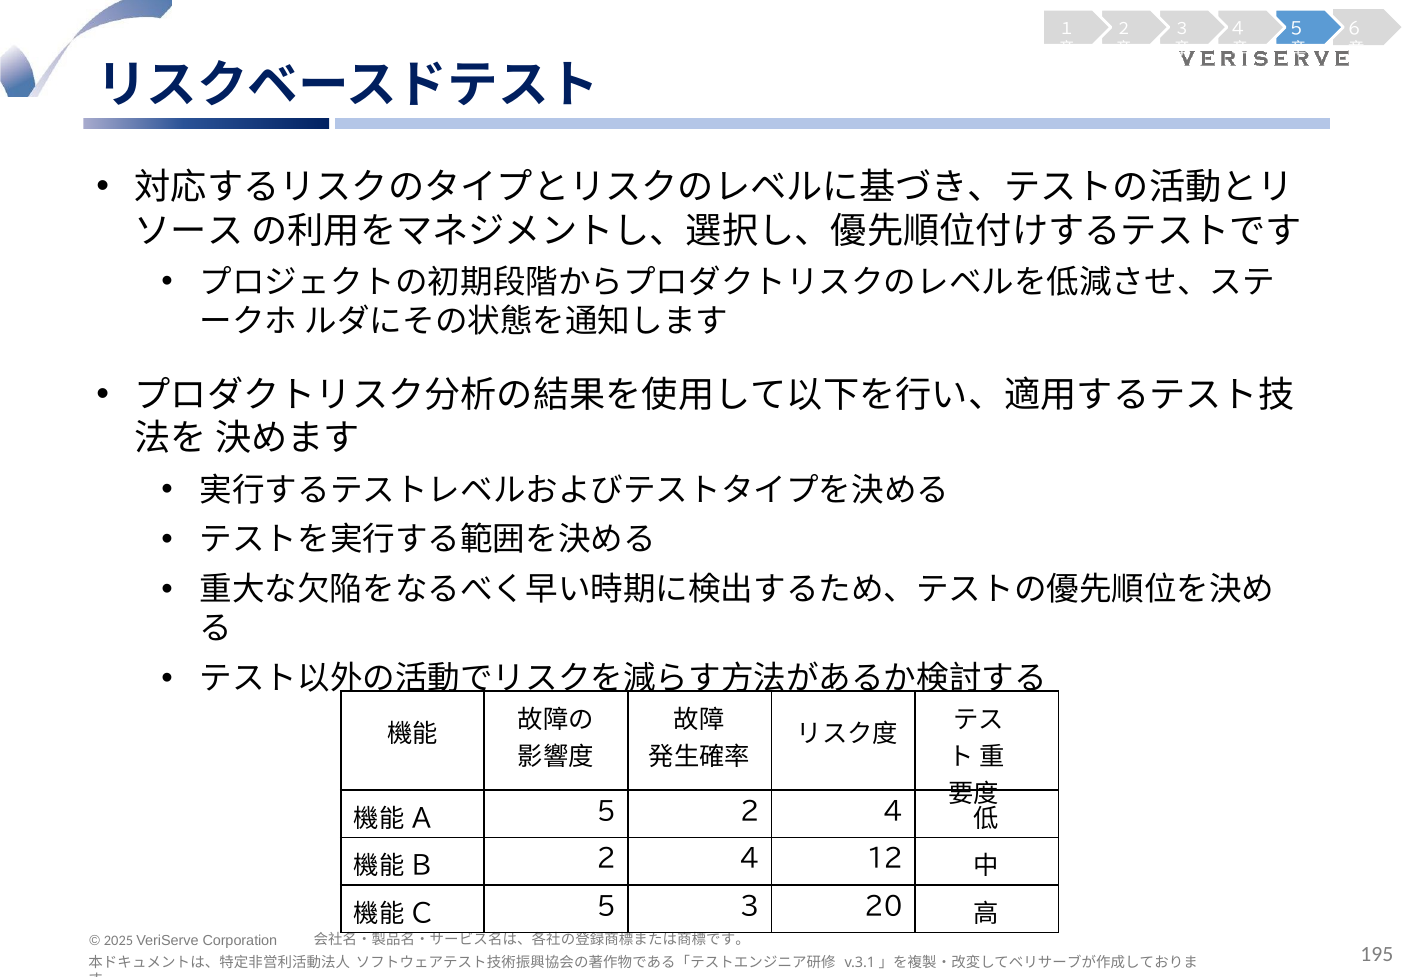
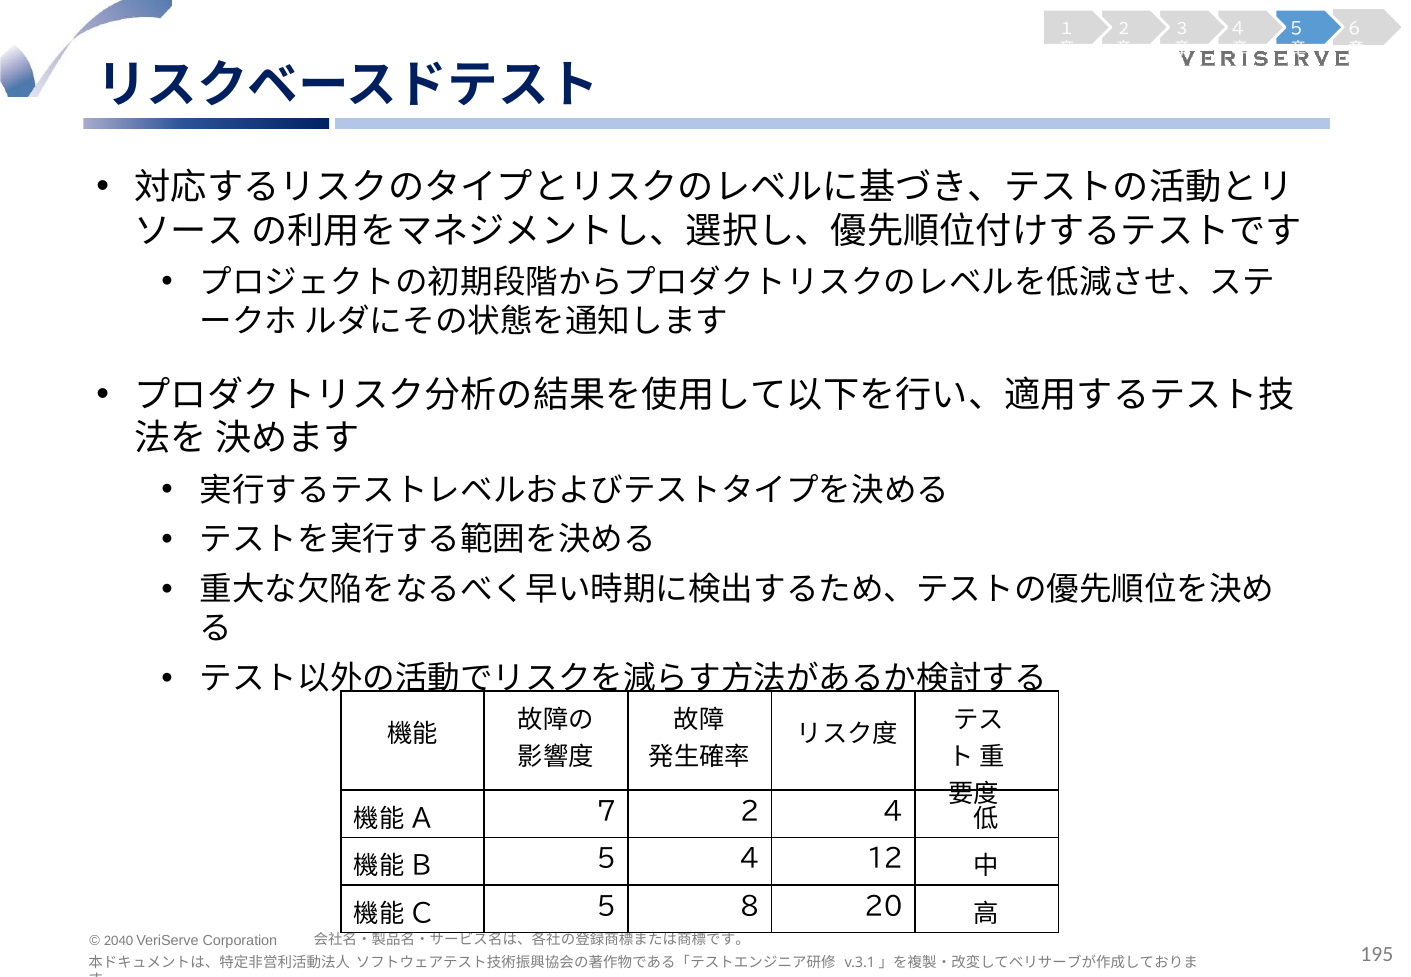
5 at (606, 812): 5 -> 7
2 at (606, 859): 2 -> 5
3: 3 -> 8
2025: 2025 -> 2040
